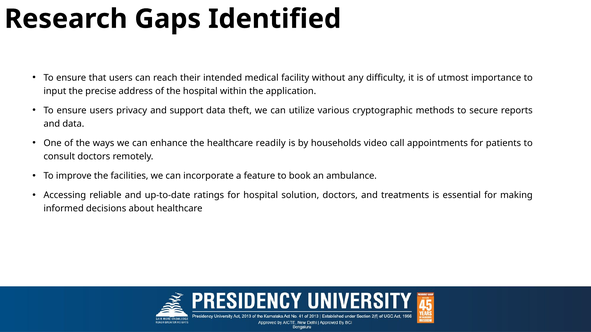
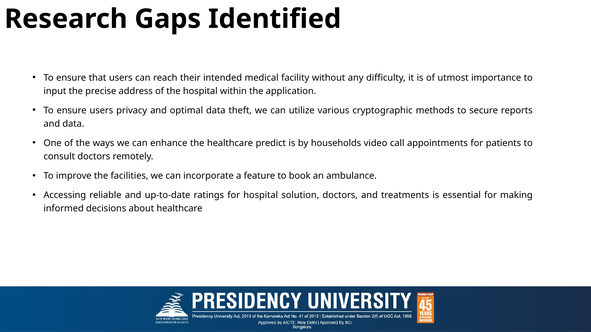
support: support -> optimal
readily: readily -> predict
